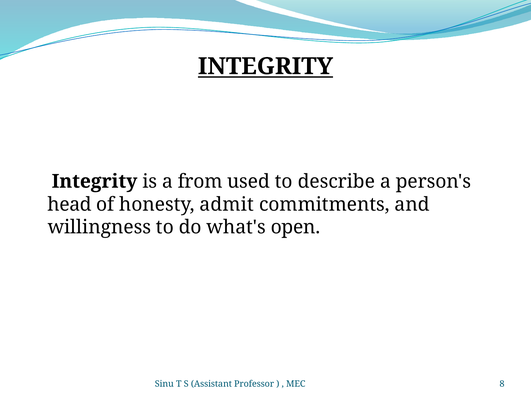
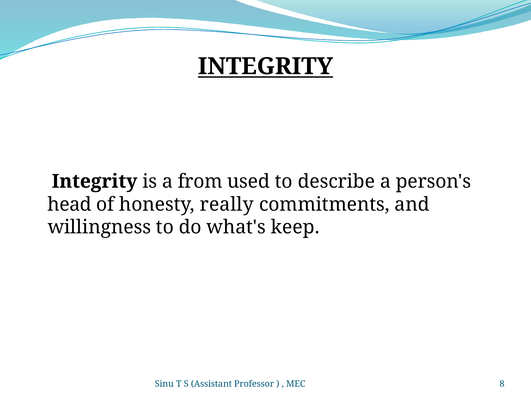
admit: admit -> really
open: open -> keep
